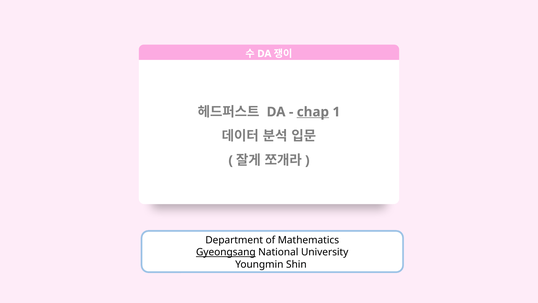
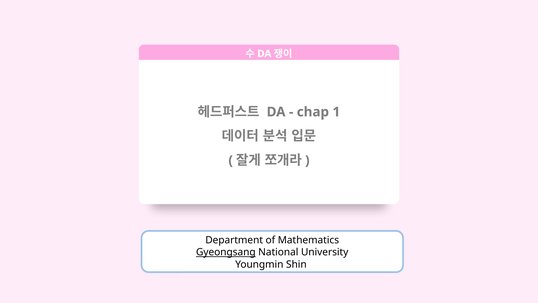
chap underline: present -> none
